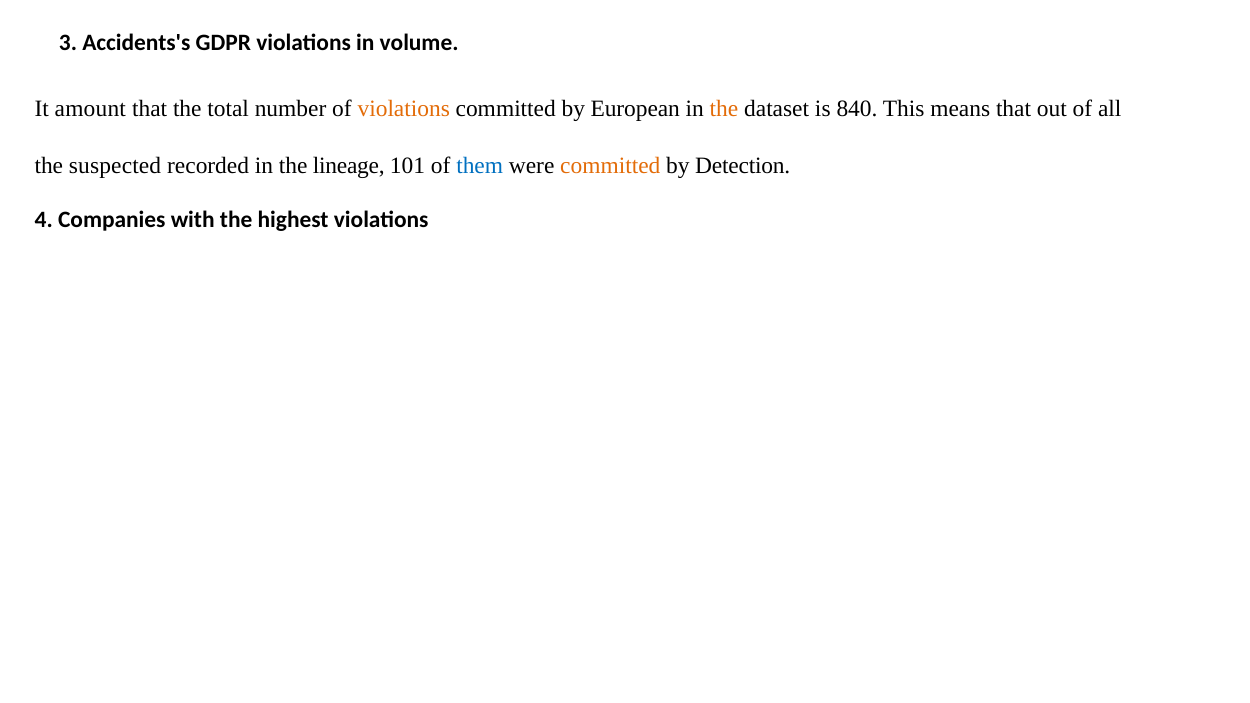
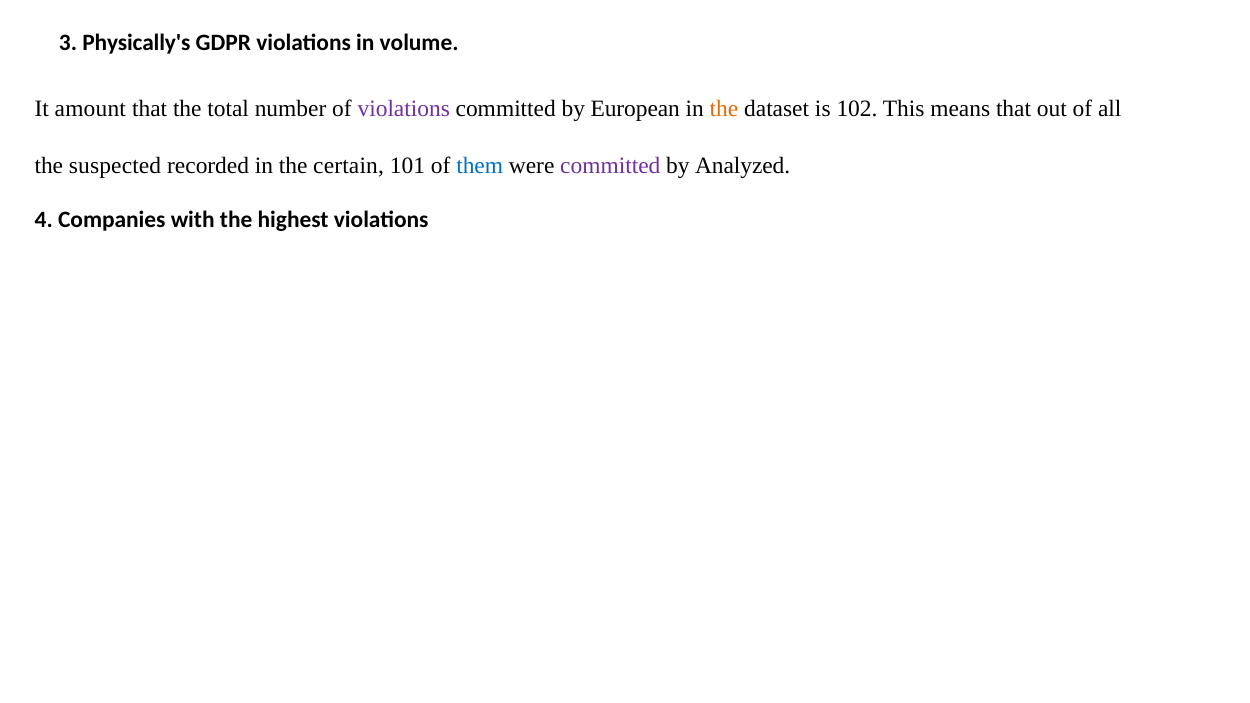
Accidents's: Accidents's -> Physically's
violations at (404, 109) colour: orange -> purple
840: 840 -> 102
lineage: lineage -> certain
committed at (610, 165) colour: orange -> purple
Detection: Detection -> Analyzed
